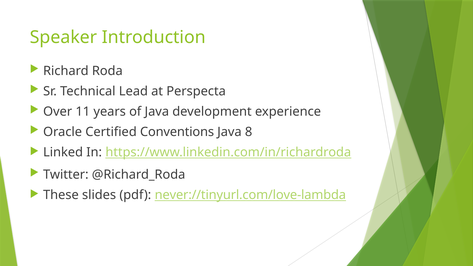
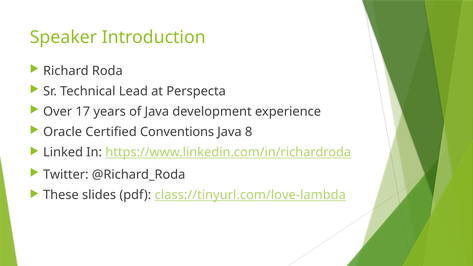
11: 11 -> 17
never://tinyurl.com/love-lambda: never://tinyurl.com/love-lambda -> class://tinyurl.com/love-lambda
